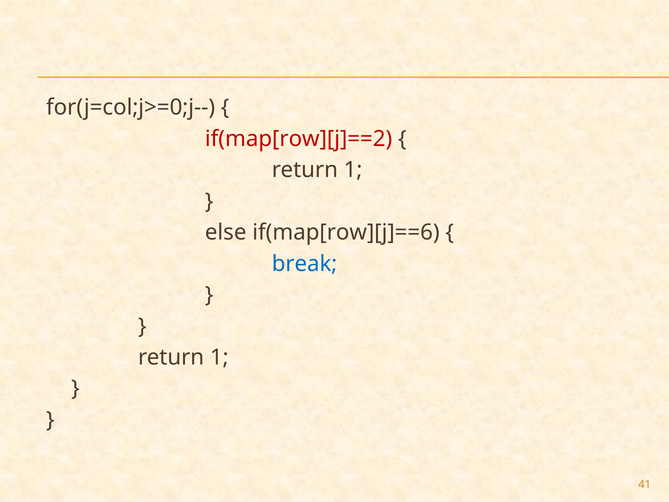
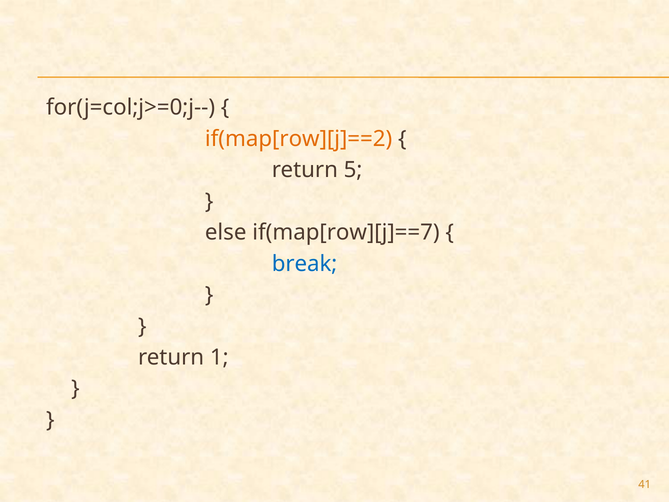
if(map[row][j]==2 colour: red -> orange
1 at (353, 170): 1 -> 5
if(map[row][j]==6: if(map[row][j]==6 -> if(map[row][j]==7
